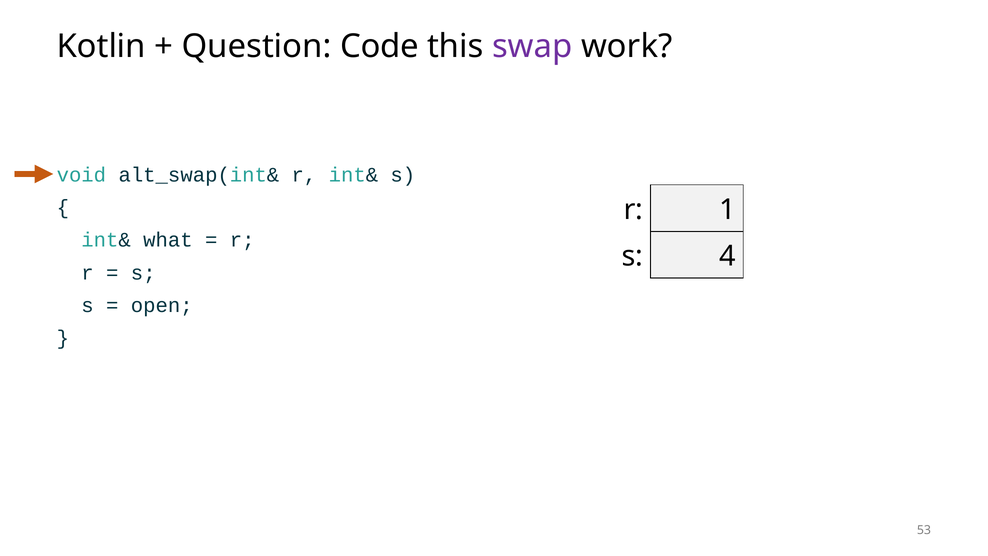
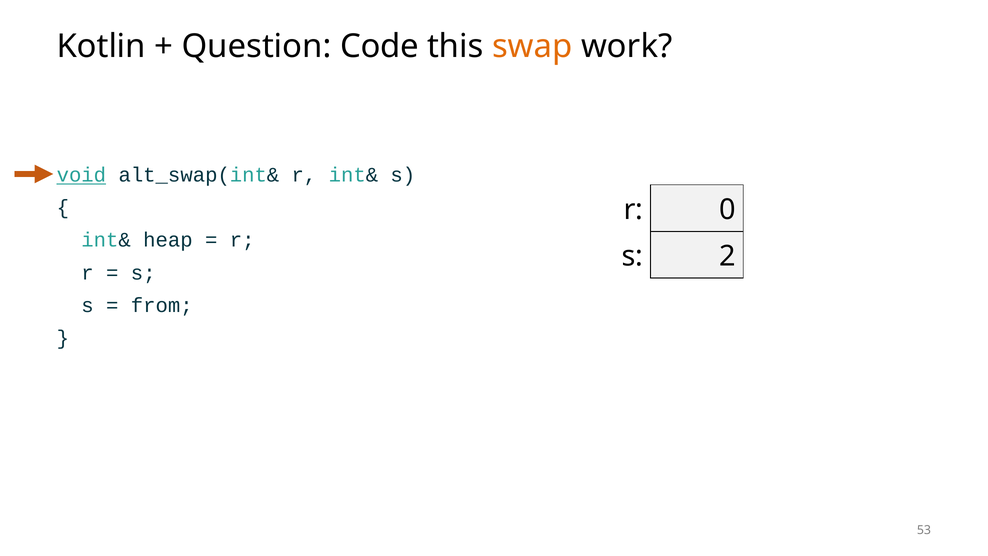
swap colour: purple -> orange
void underline: none -> present
1: 1 -> 0
what: what -> heap
4: 4 -> 2
open: open -> from
